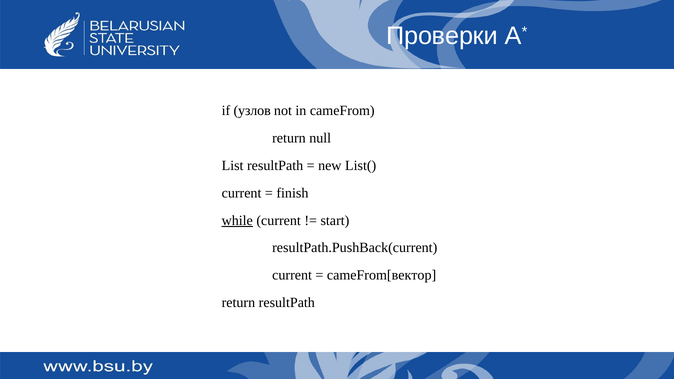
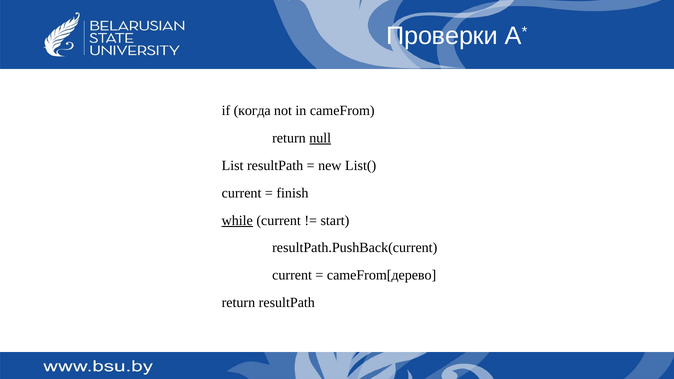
узлов: узлов -> когда
null underline: none -> present
cameFrom[вектор: cameFrom[вектор -> cameFrom[дерево
